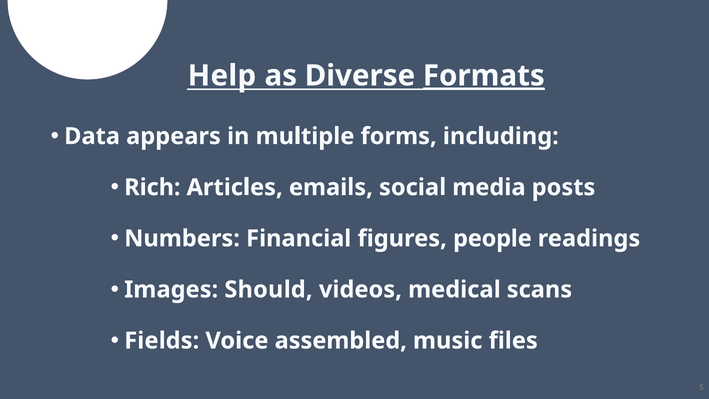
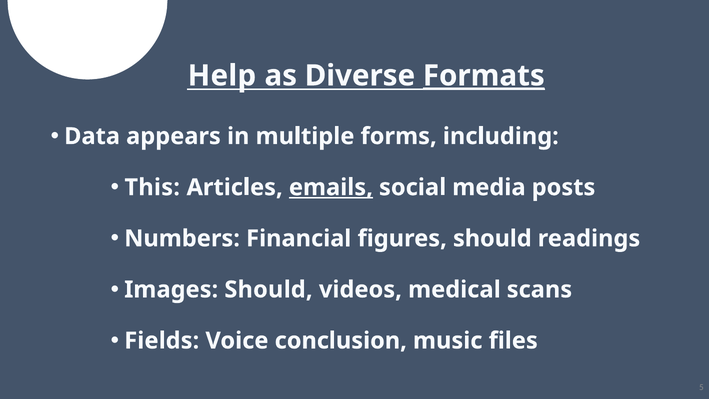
Rich: Rich -> This
emails underline: none -> present
figures people: people -> should
assembled: assembled -> conclusion
